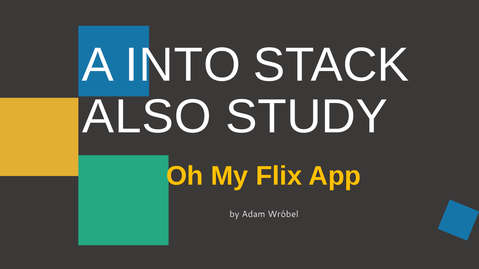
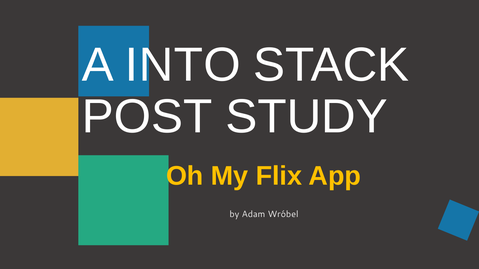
ALSO: ALSO -> POST
